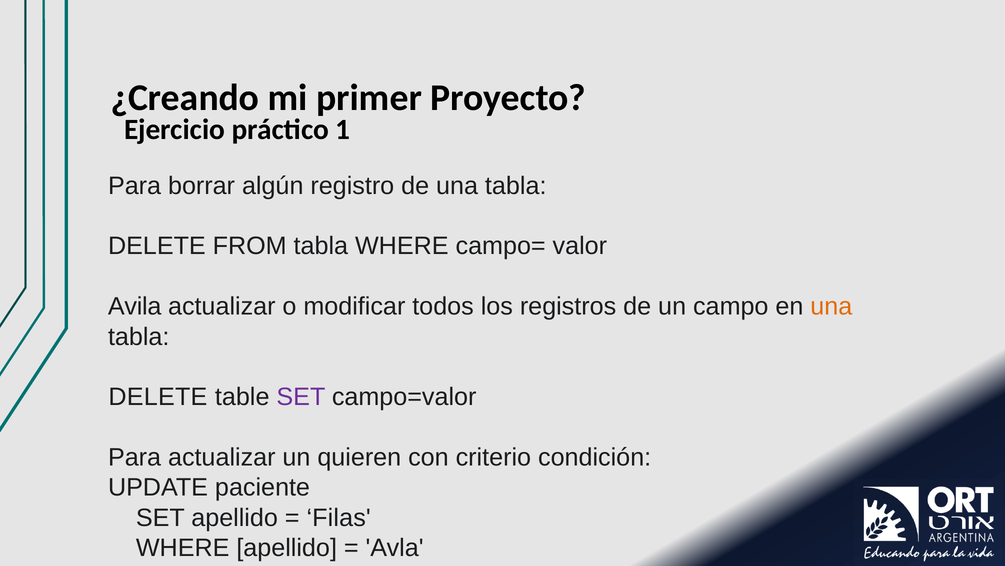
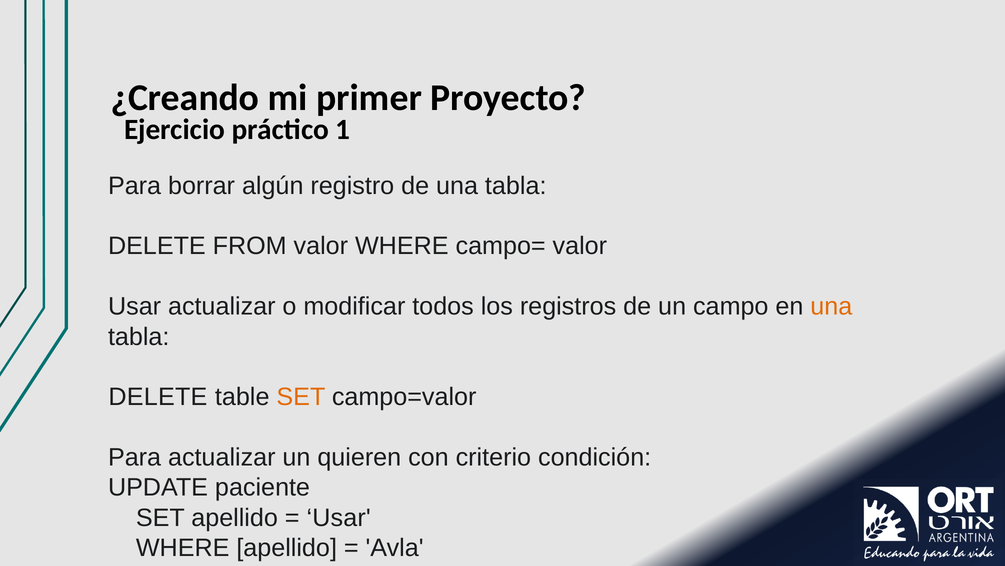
FROM tabla: tabla -> valor
Avila at (135, 306): Avila -> Usar
SET at (301, 397) colour: purple -> orange
Filas at (339, 517): Filas -> Usar
